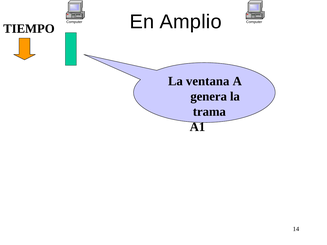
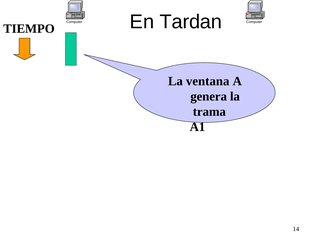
Amplio: Amplio -> Tardan
